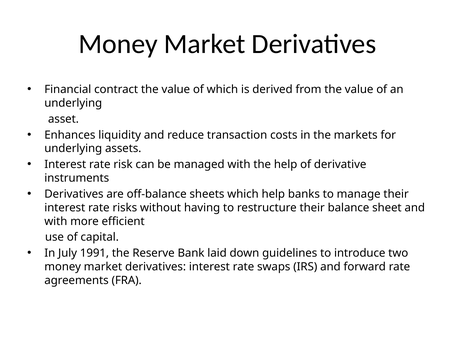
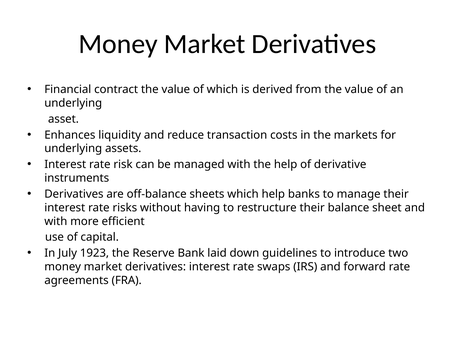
1991: 1991 -> 1923
